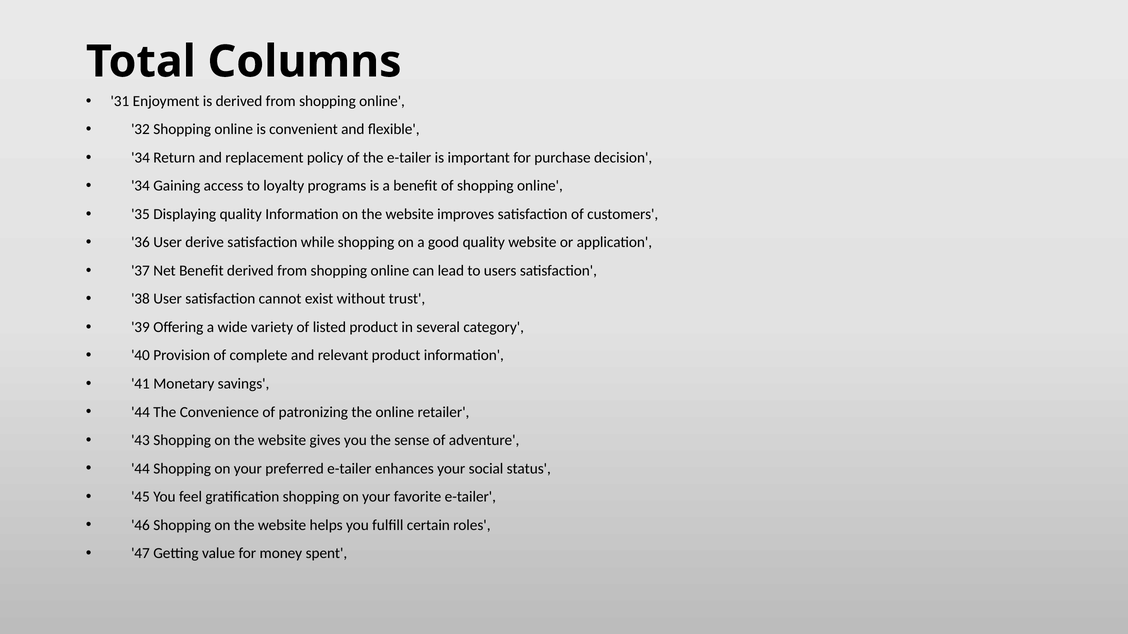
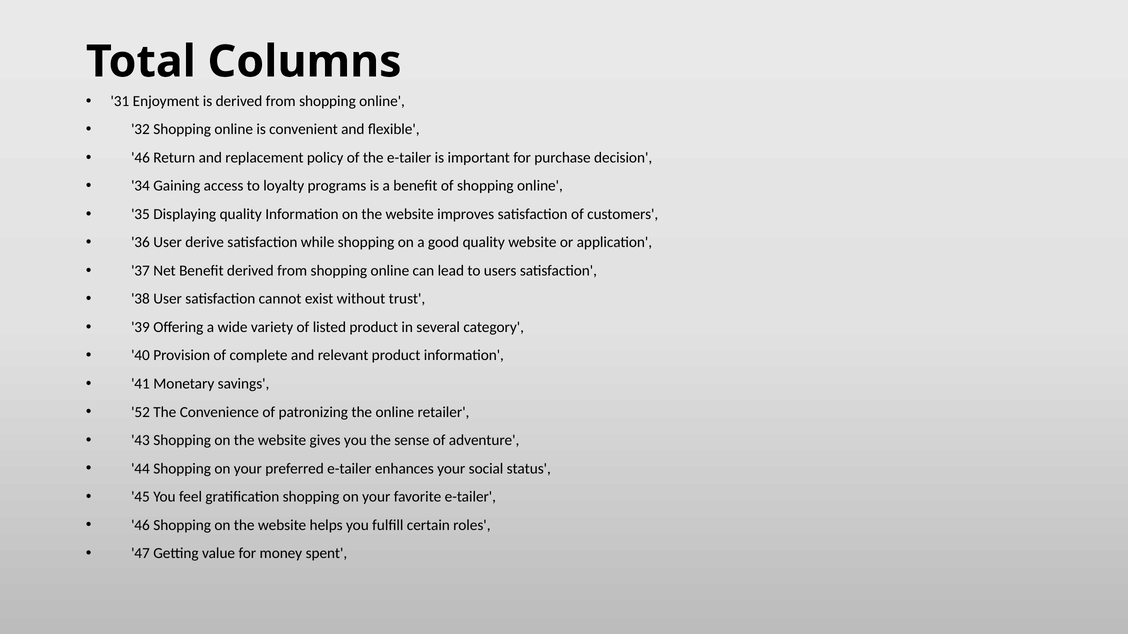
34 at (141, 158): 34 -> 46
44 at (141, 412): 44 -> 52
